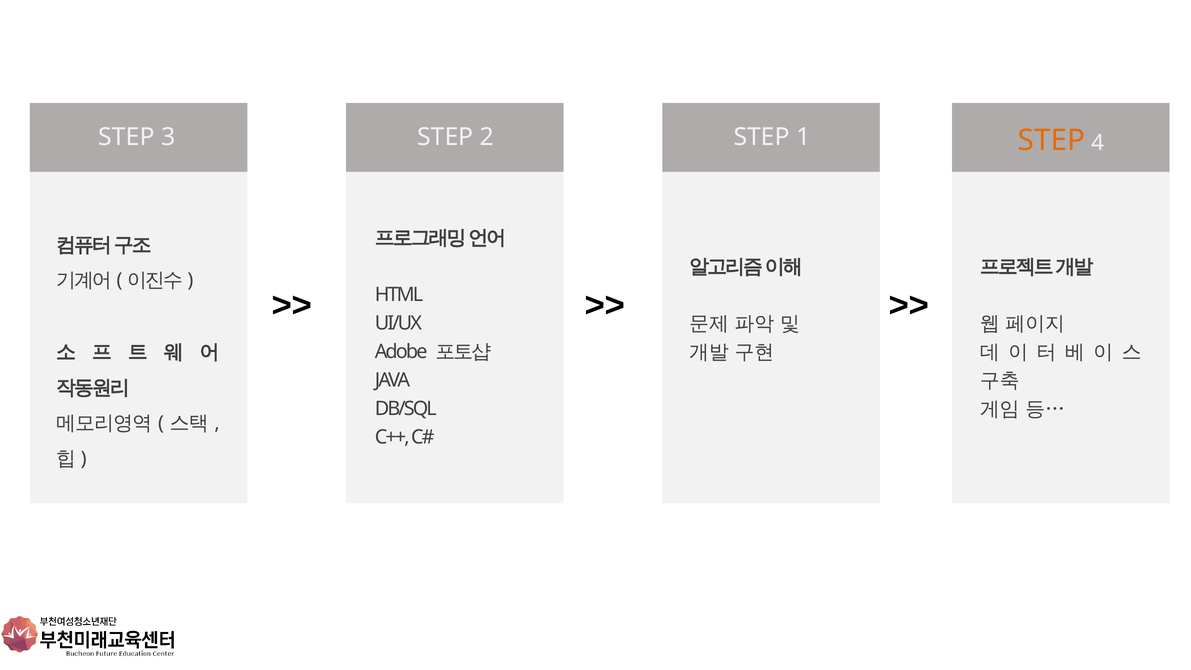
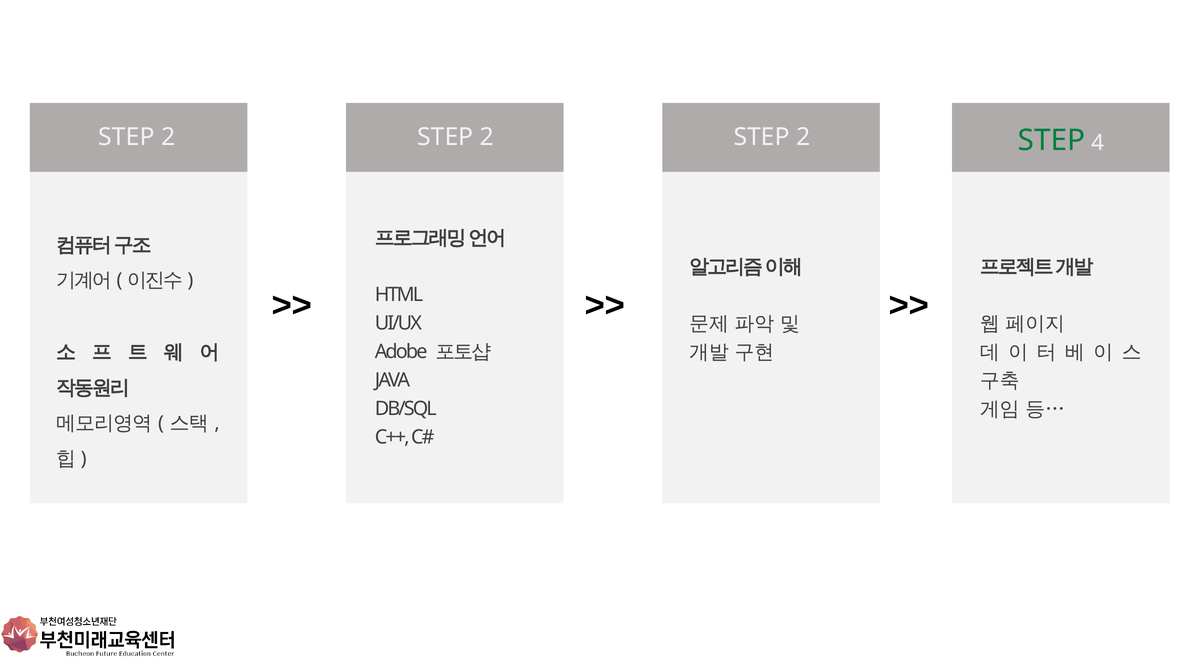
3 at (168, 137): 3 -> 2
1 at (803, 137): 1 -> 2
STEP at (1052, 140) colour: orange -> green
